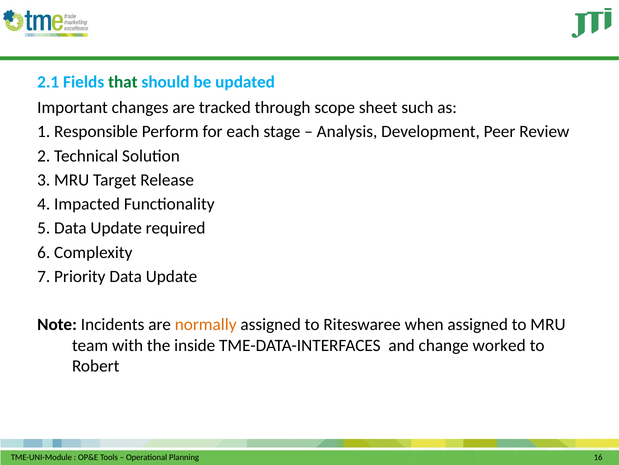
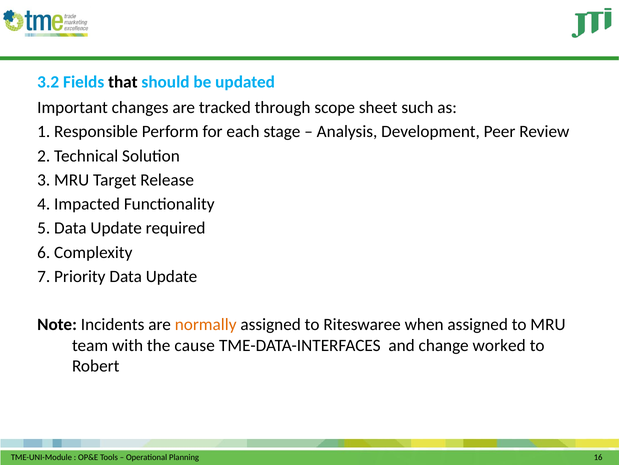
2.1: 2.1 -> 3.2
that colour: green -> black
inside: inside -> cause
